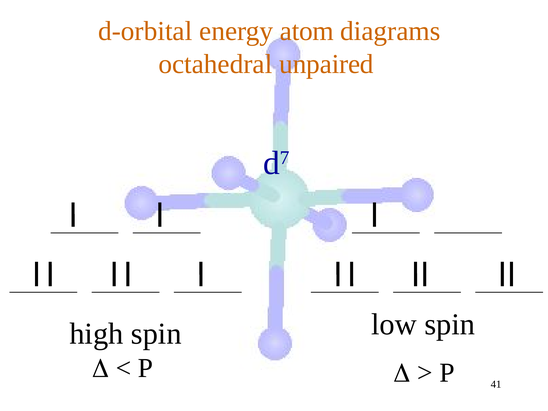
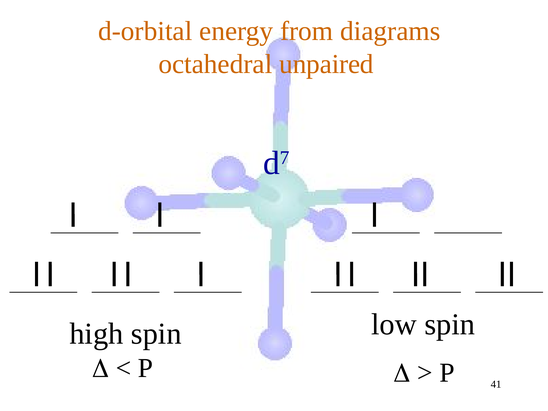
atom: atom -> from
